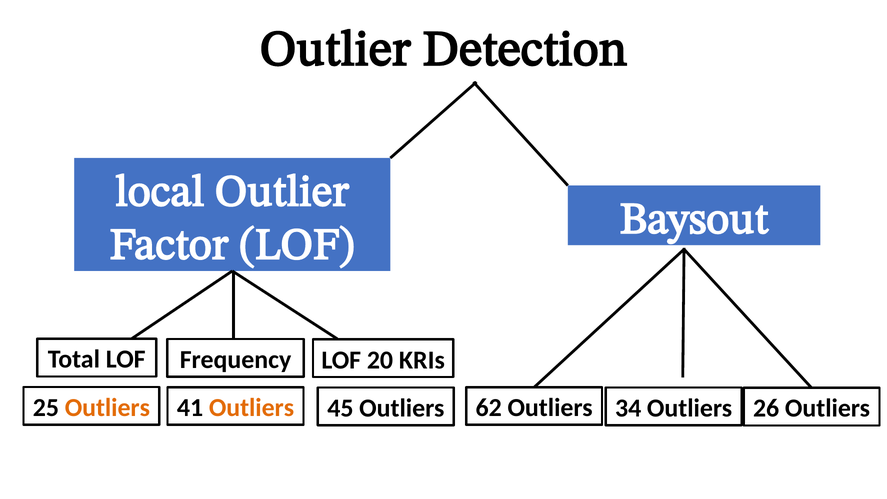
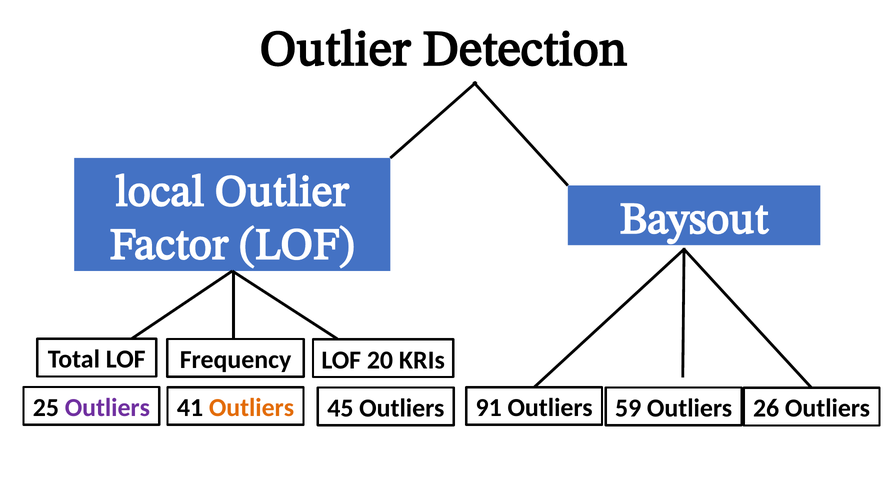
Outliers at (107, 408) colour: orange -> purple
62: 62 -> 91
34: 34 -> 59
